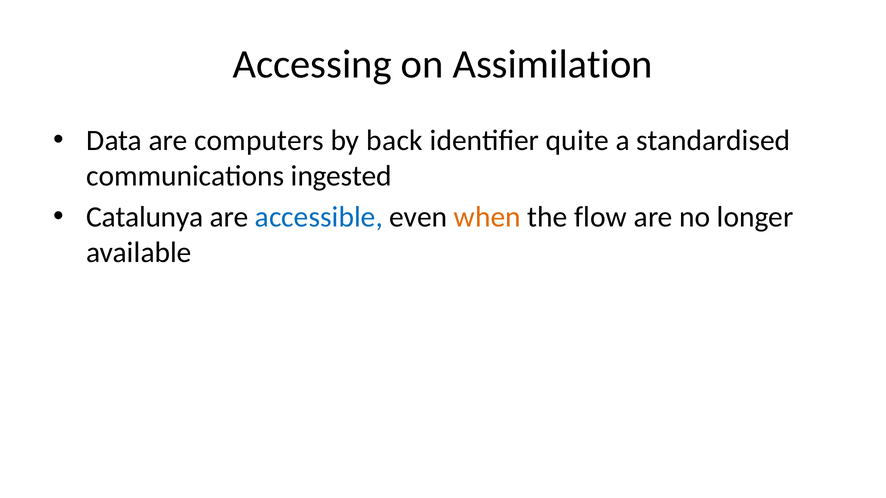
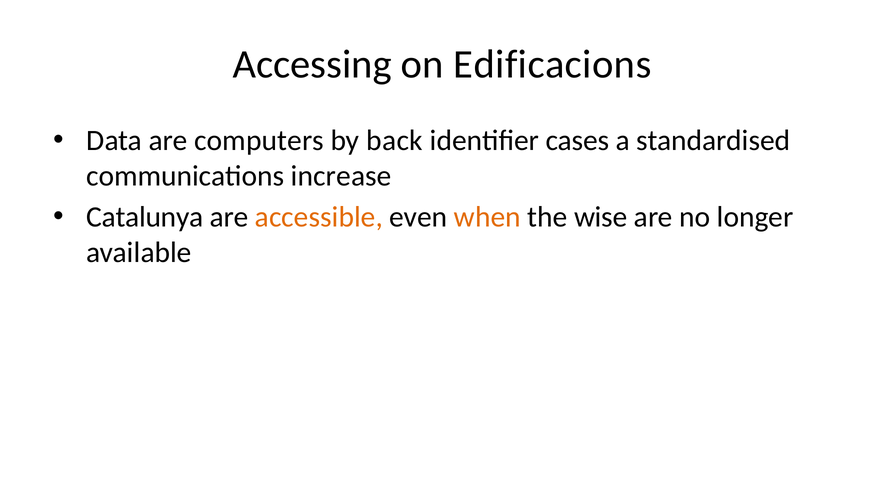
Assimilation: Assimilation -> Edificacions
quite: quite -> cases
ingested: ingested -> increase
accessible colour: blue -> orange
flow: flow -> wise
